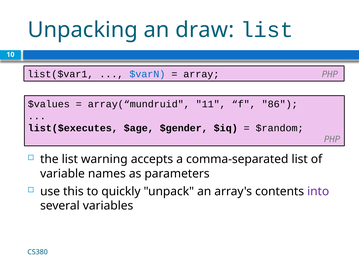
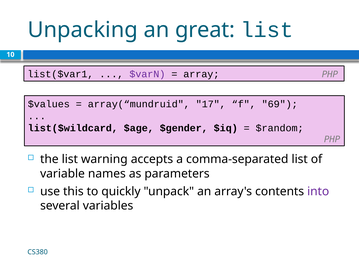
draw: draw -> great
$varN colour: blue -> purple
11: 11 -> 17
86: 86 -> 69
list($executes: list($executes -> list($wildcard
